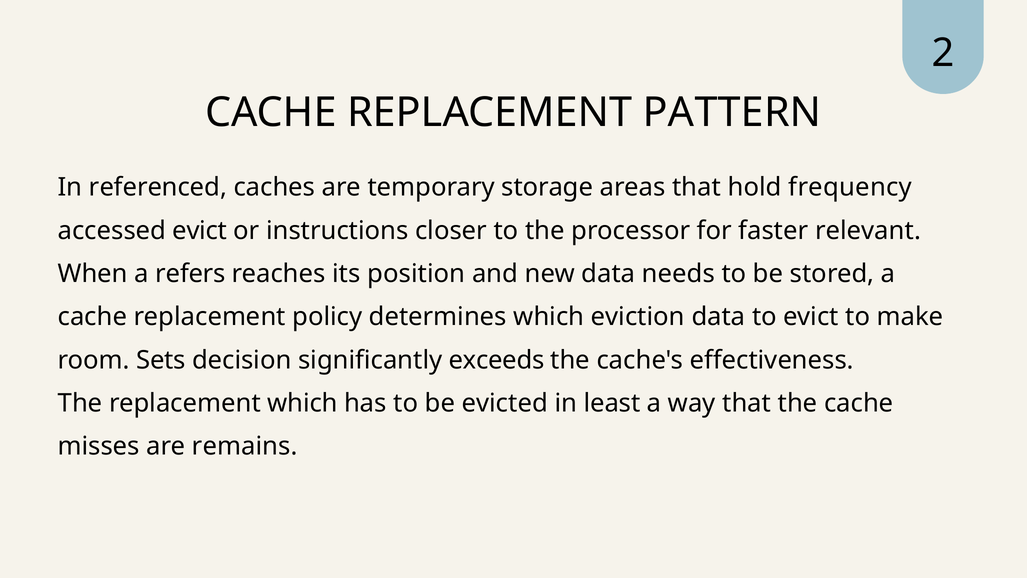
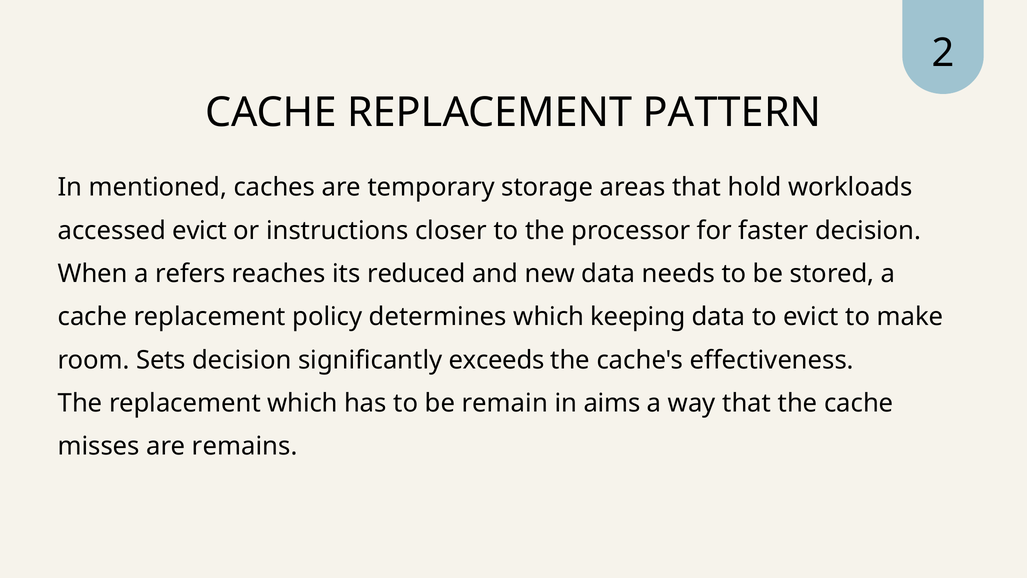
referenced: referenced -> mentioned
frequency: frequency -> workloads
faster relevant: relevant -> decision
position: position -> reduced
eviction: eviction -> keeping
evicted: evicted -> remain
least: least -> aims
